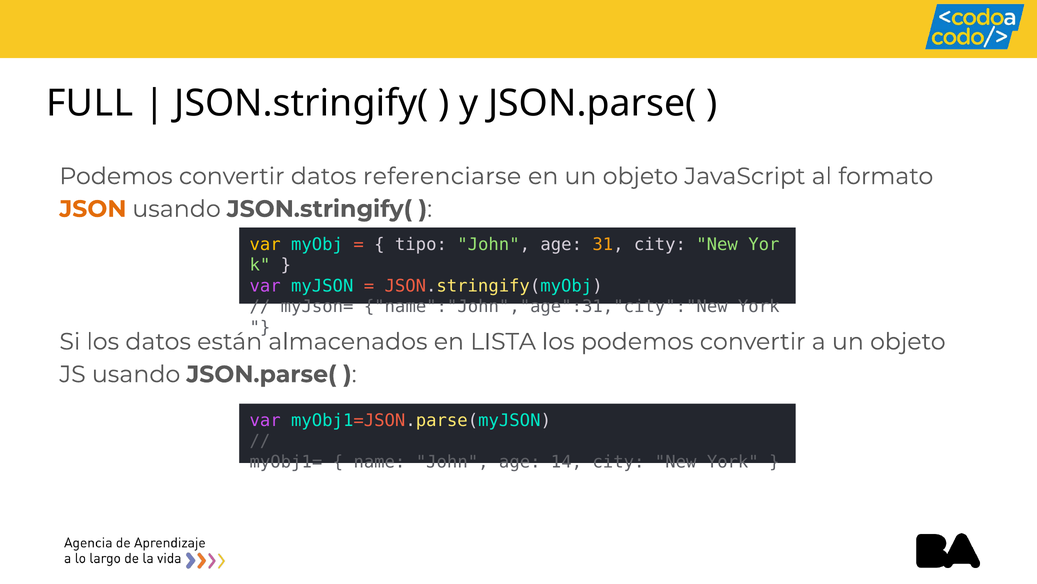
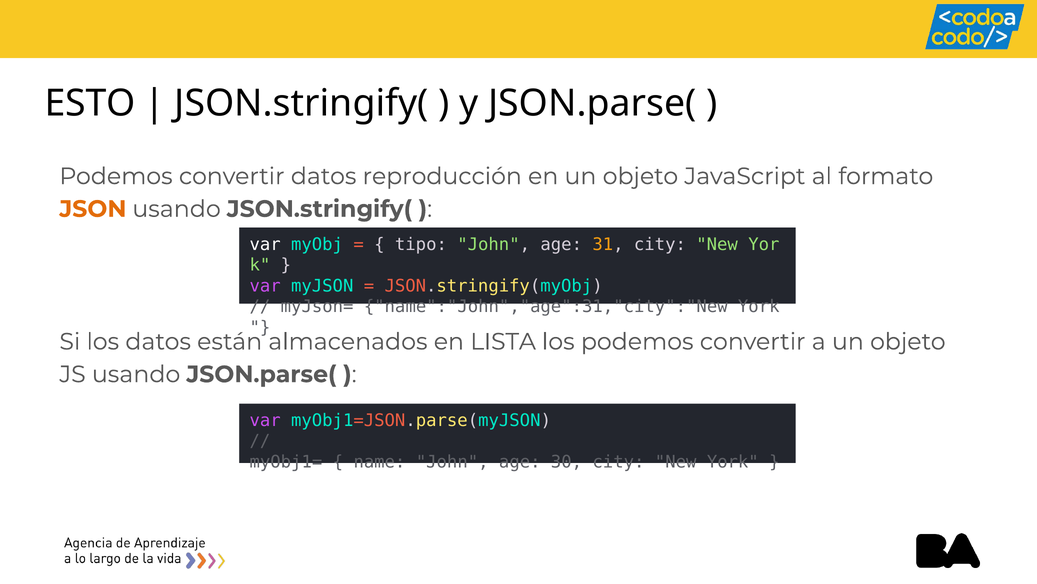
FULL: FULL -> ESTO
referenciarse: referenciarse -> reproducción
var at (265, 244) colour: yellow -> white
14: 14 -> 30
